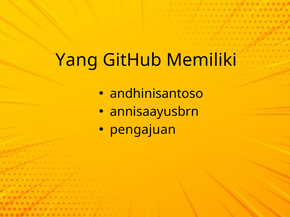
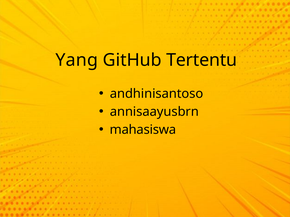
Memiliki: Memiliki -> Tertentu
pengajuan: pengajuan -> mahasiswa
